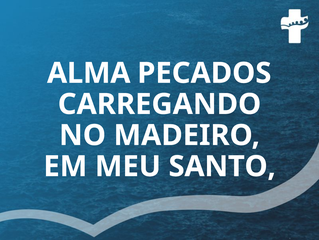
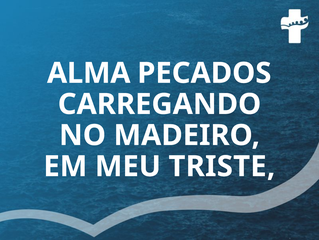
SANTO: SANTO -> TRISTE
